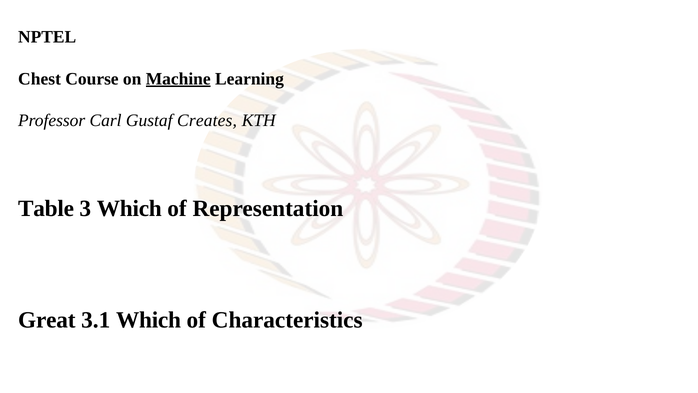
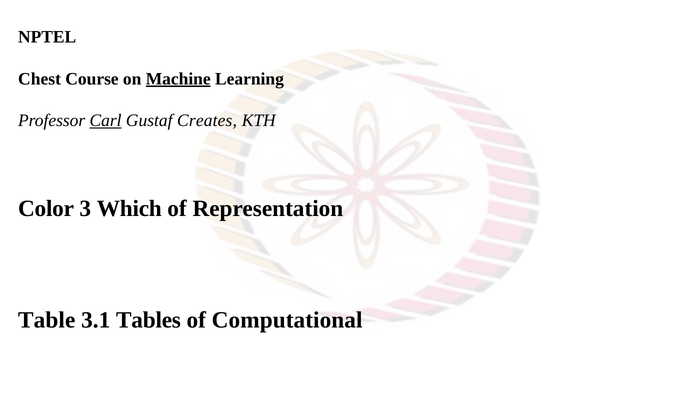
Carl underline: none -> present
Table: Table -> Color
Great: Great -> Table
3.1 Which: Which -> Tables
Characteristics: Characteristics -> Computational
